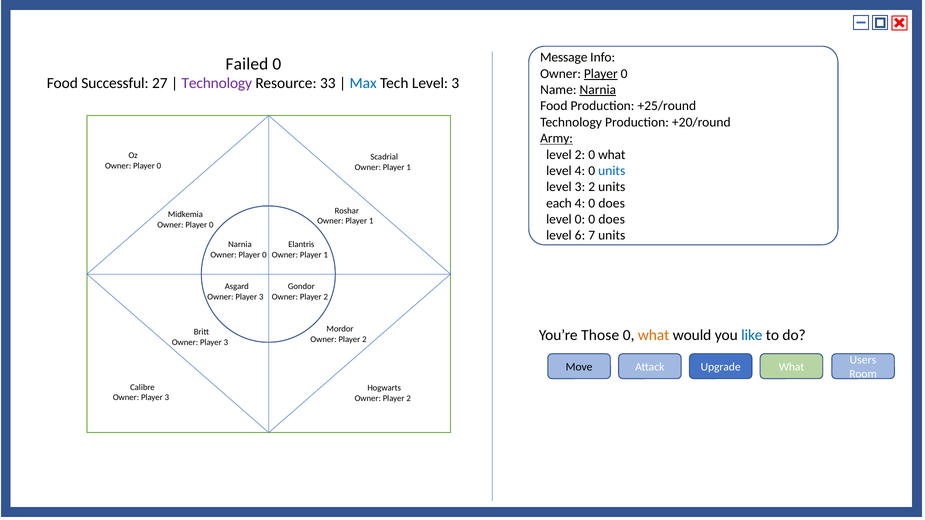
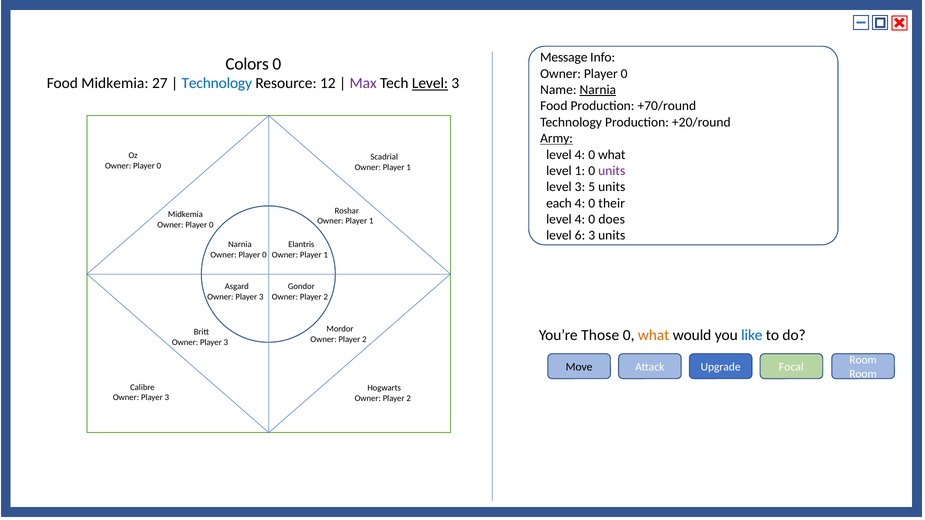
Failed: Failed -> Colors
Player at (601, 74) underline: present -> none
Food Successful: Successful -> Midkemia
Technology at (217, 83) colour: purple -> blue
33: 33 -> 12
Max colour: blue -> purple
Level at (430, 83) underline: none -> present
+25/round: +25/round -> +70/round
2 at (580, 155): 2 -> 4
level 4: 4 -> 1
units at (612, 171) colour: blue -> purple
3 2: 2 -> 5
4 0 does: does -> their
0 at (580, 219): 0 -> 4
6 7: 7 -> 3
Users at (863, 360): Users -> Room
Upgrade What: What -> Focal
